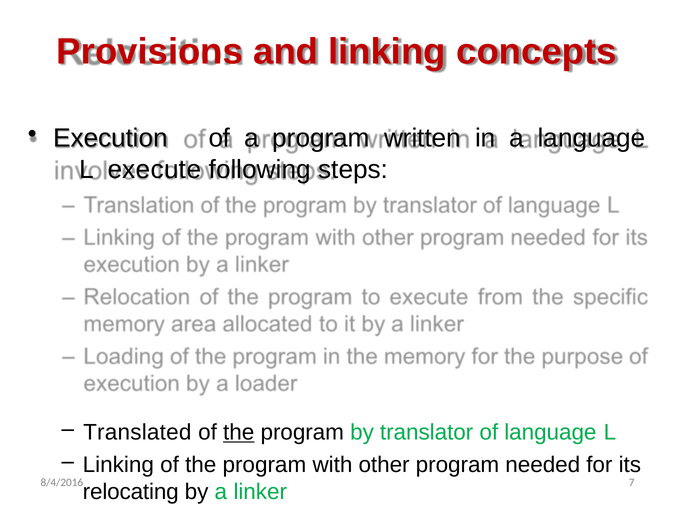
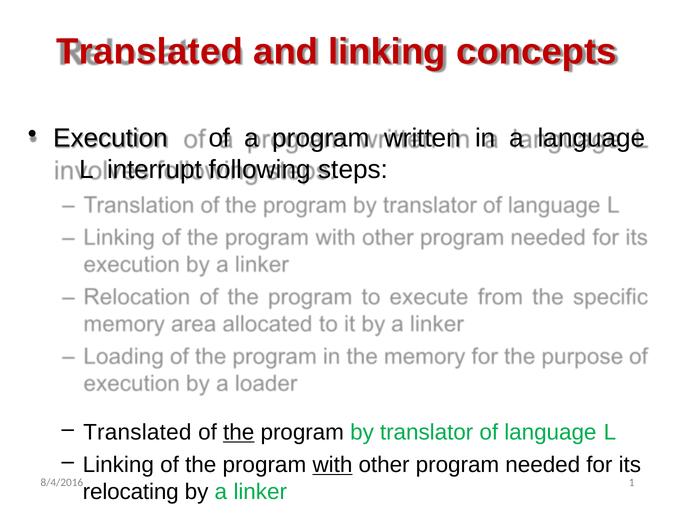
Provisions at (150, 52): Provisions -> Translated
L execute: execute -> interrupt
with underline: none -> present
7: 7 -> 1
